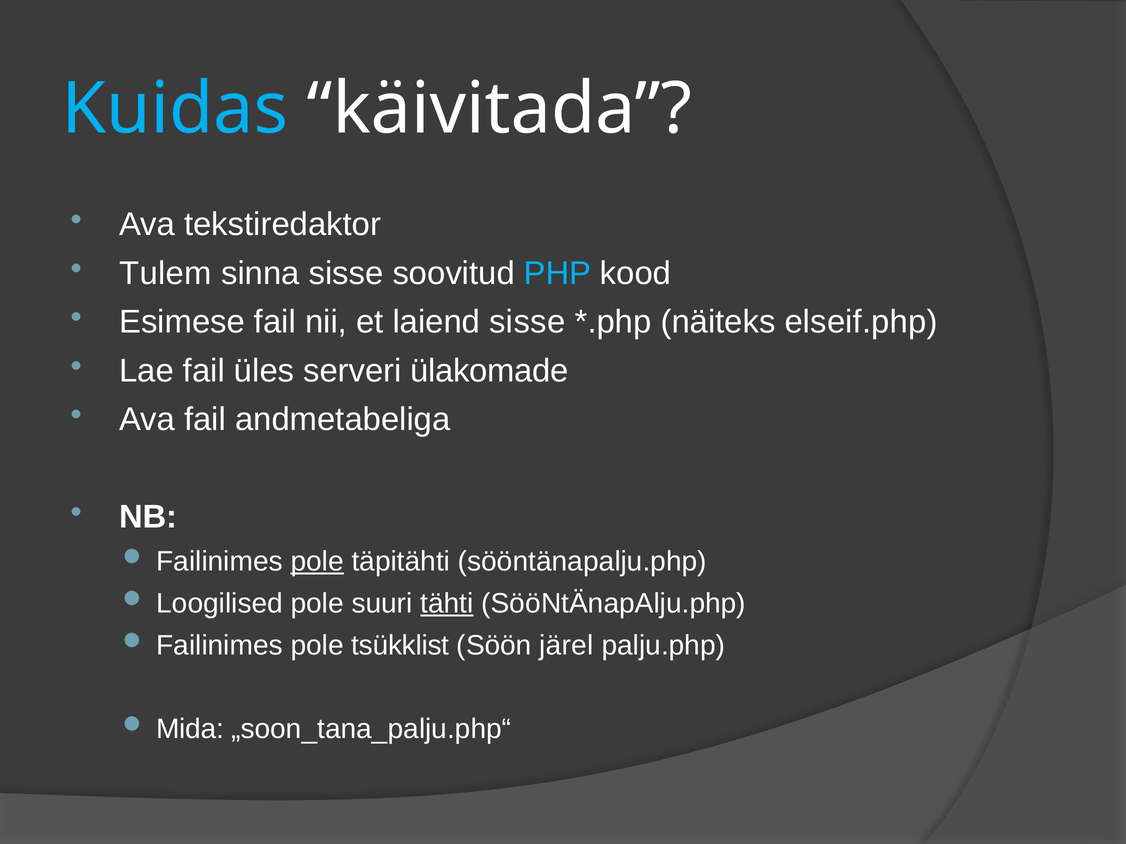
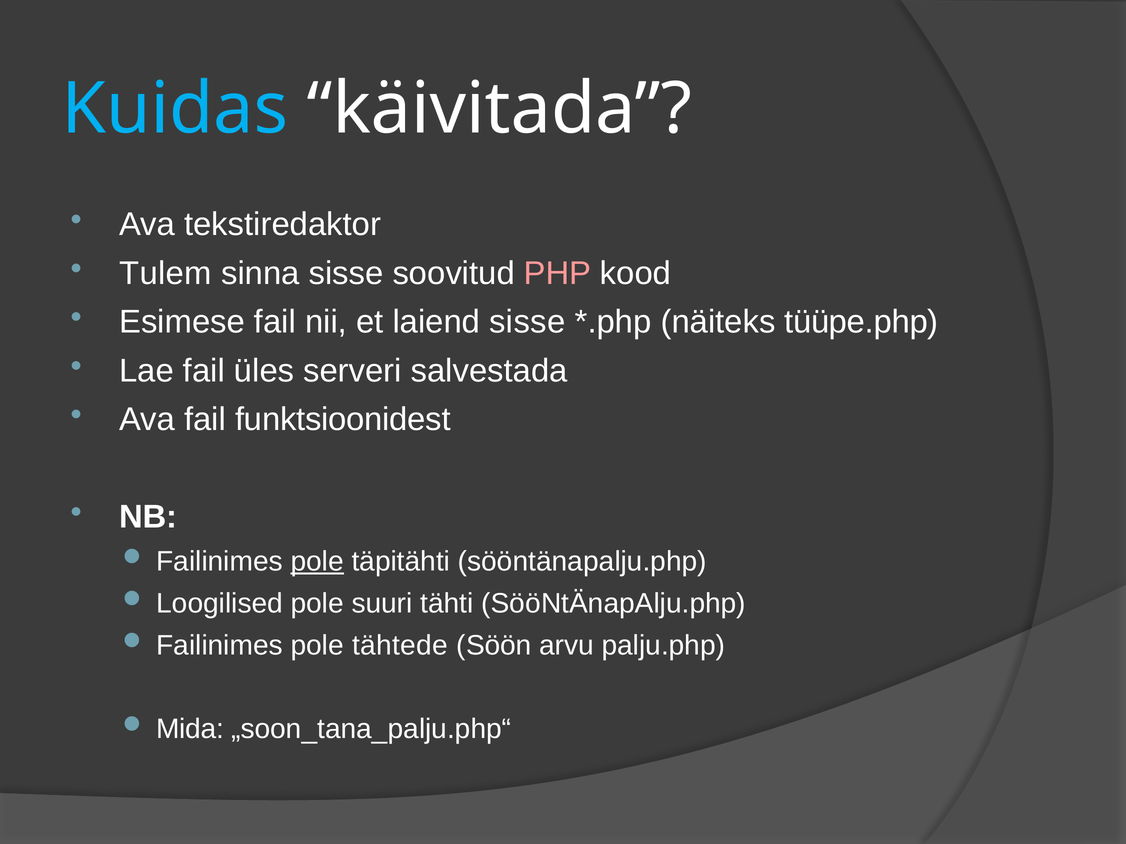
PHP colour: light blue -> pink
elseif.php: elseif.php -> tüüpe.php
ülakomade: ülakomade -> salvestada
andmetabeliga: andmetabeliga -> funktsioonidest
tähti underline: present -> none
tsükklist: tsükklist -> tähtede
järel: järel -> arvu
